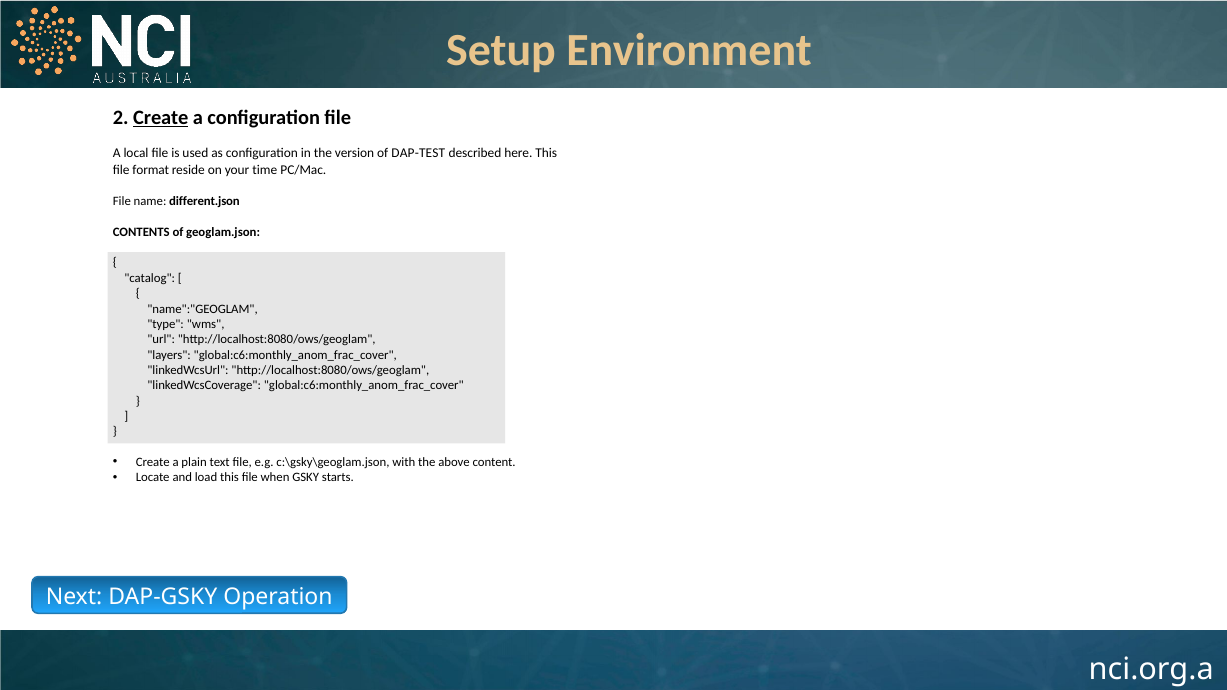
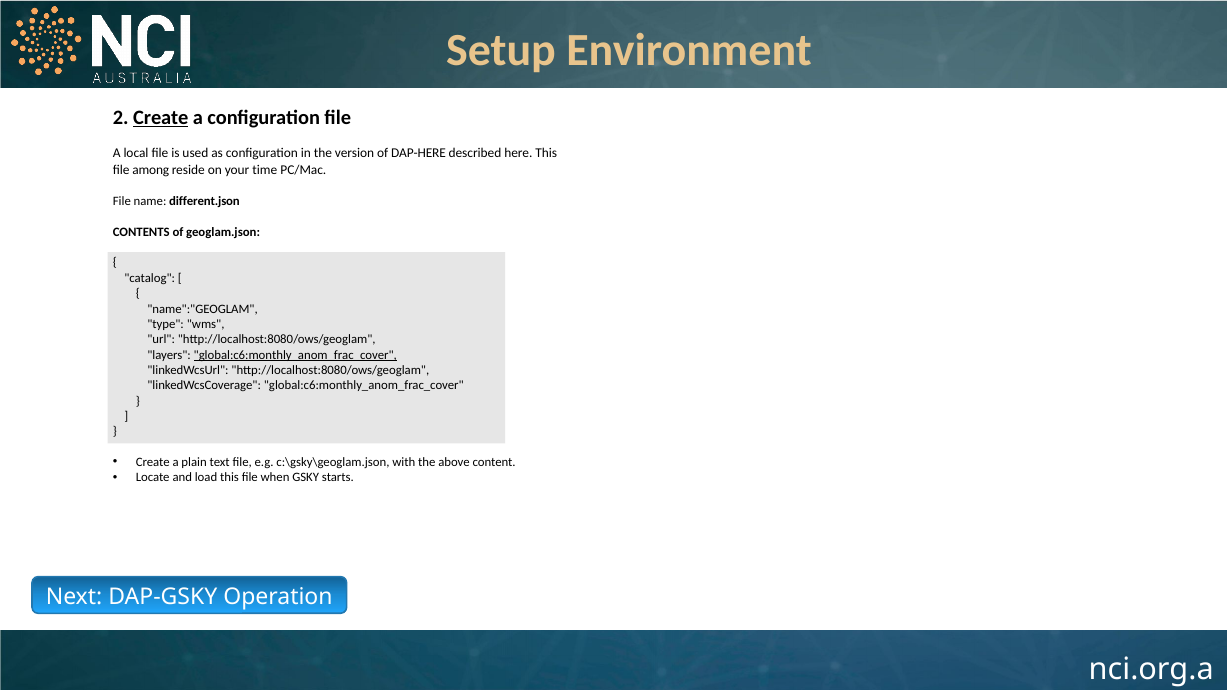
DAP-TEST: DAP-TEST -> DAP-HERE
format: format -> among
global:c6:monthly_anom_frac_cover at (295, 355) underline: none -> present
